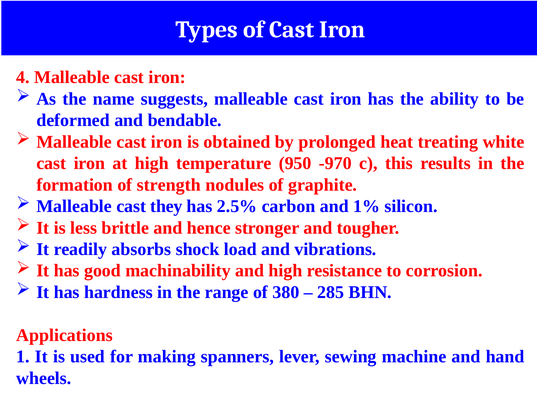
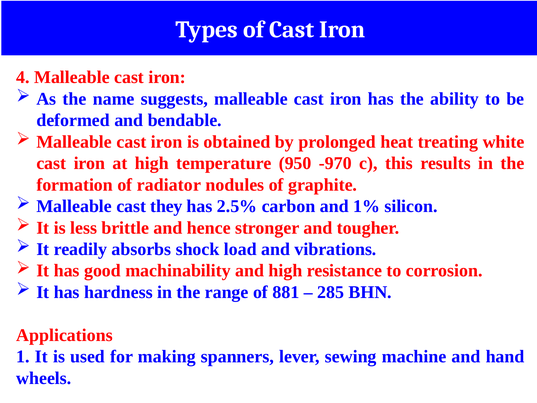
strength: strength -> radiator
380: 380 -> 881
